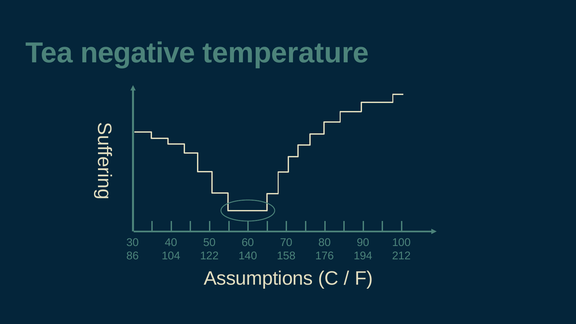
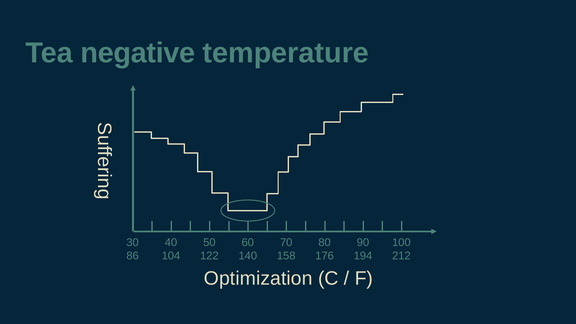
Assumptions: Assumptions -> Optimization
